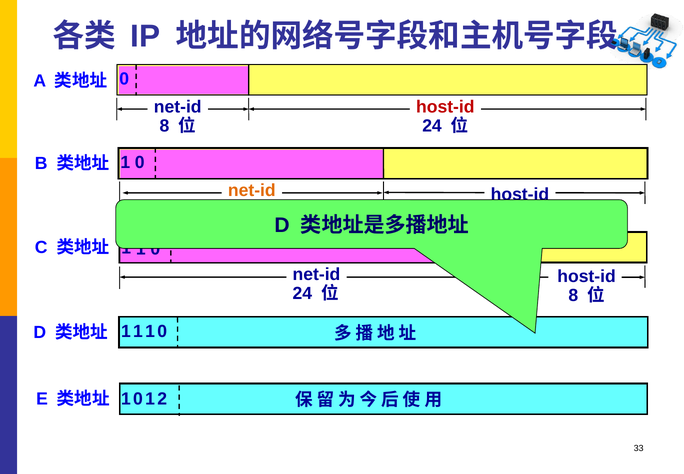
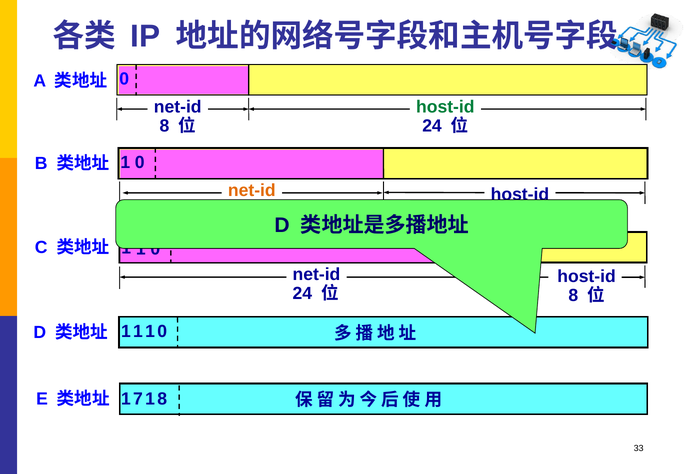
host-id at (445, 107) colour: red -> green
0 at (138, 398): 0 -> 7
1 2: 2 -> 8
